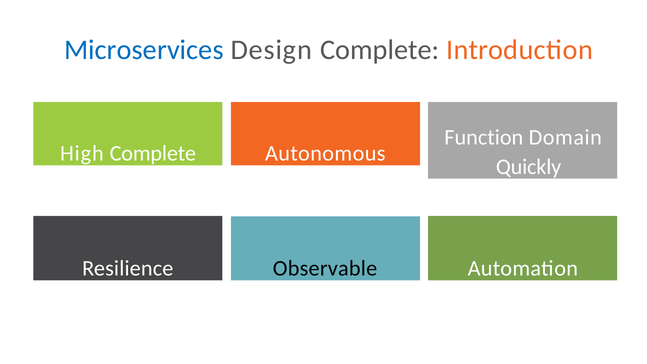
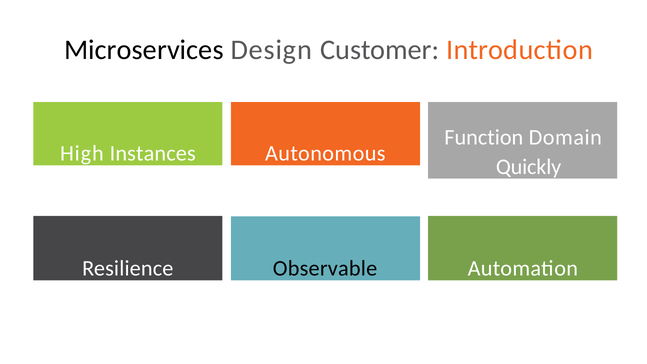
Microservices colour: blue -> black
Design Complete: Complete -> Customer
High Complete: Complete -> Instances
